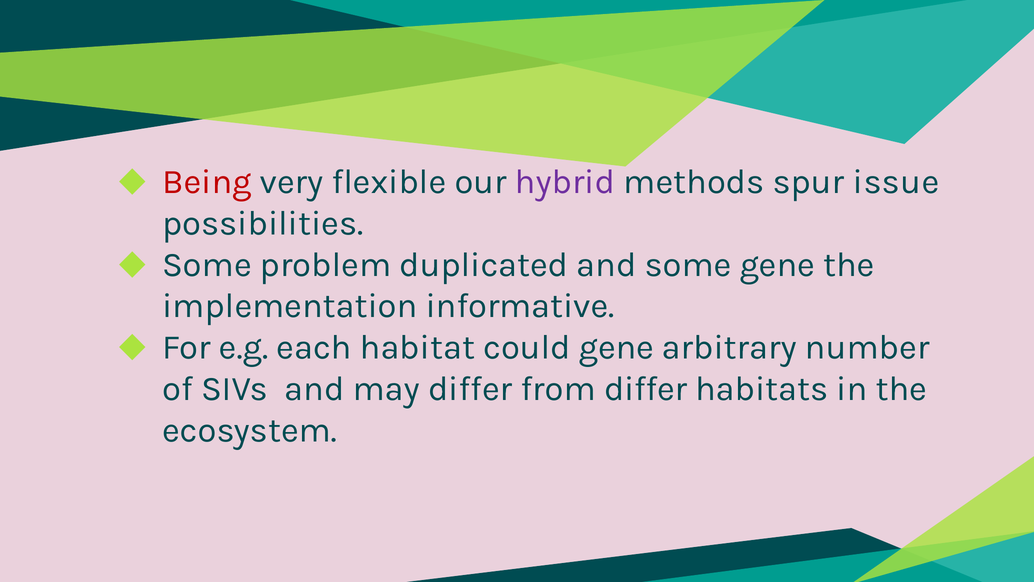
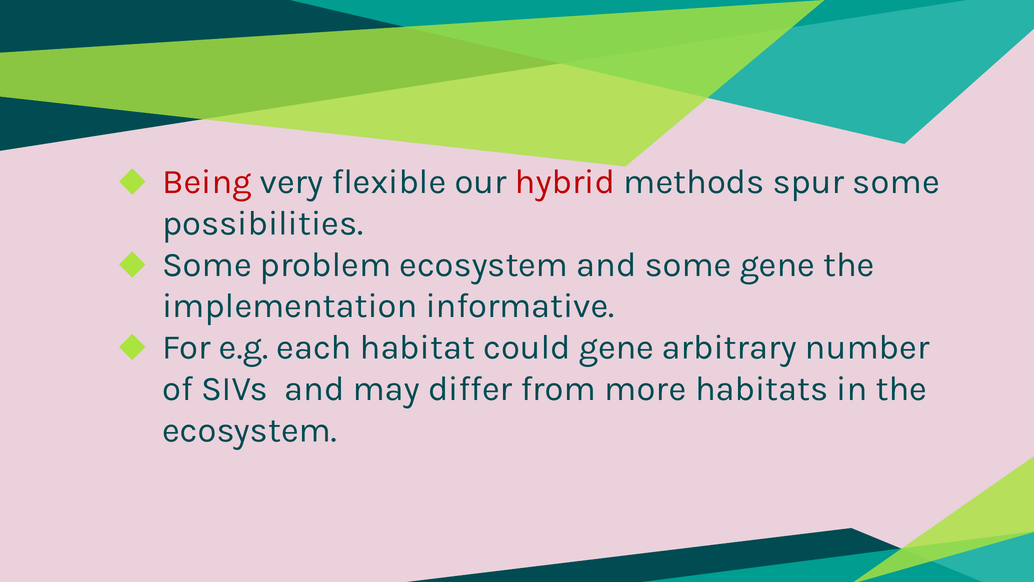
hybrid colour: purple -> red
spur issue: issue -> some
problem duplicated: duplicated -> ecosystem
from differ: differ -> more
